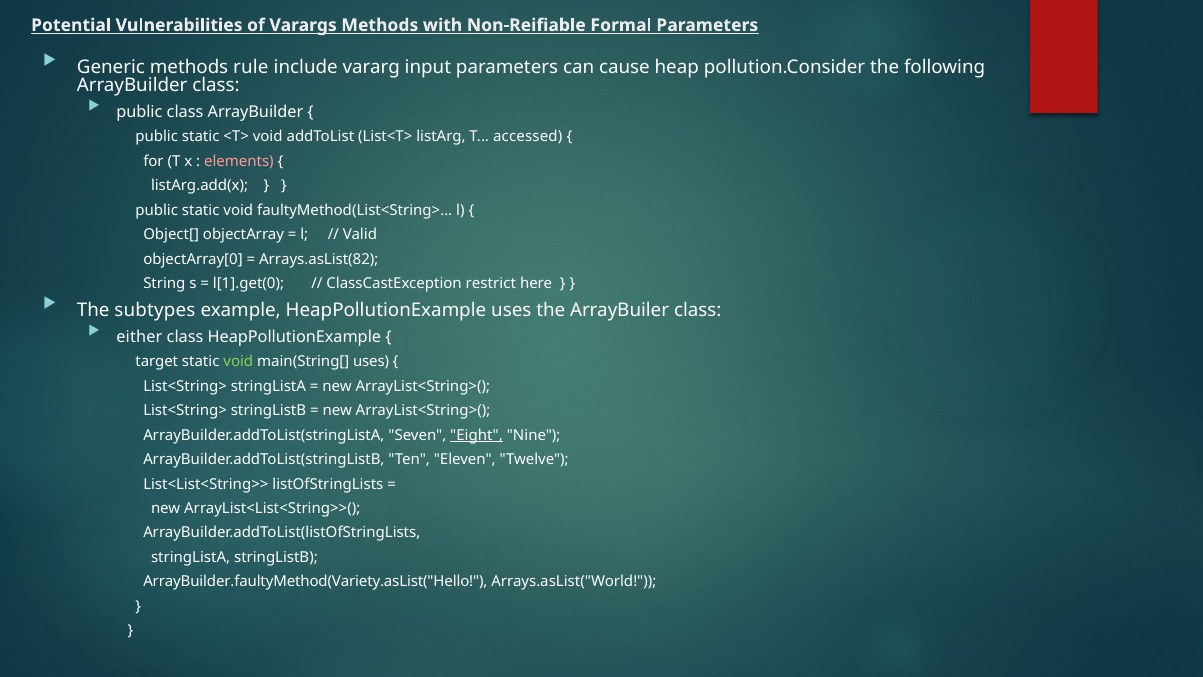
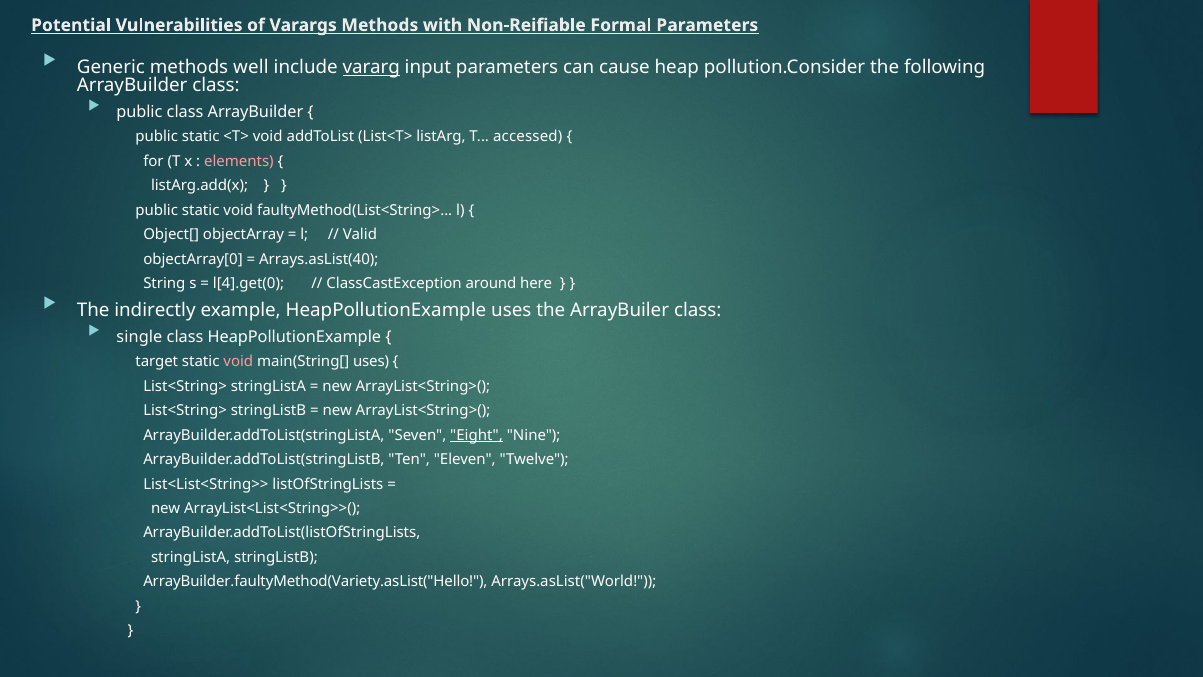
rule: rule -> well
vararg underline: none -> present
Arrays.asList(82: Arrays.asList(82 -> Arrays.asList(40
l[1].get(0: l[1].get(0 -> l[4].get(0
restrict: restrict -> around
subtypes: subtypes -> indirectly
either: either -> single
void at (238, 362) colour: light green -> pink
